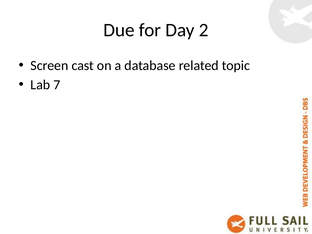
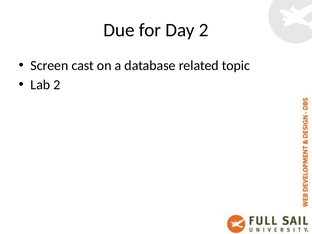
Lab 7: 7 -> 2
